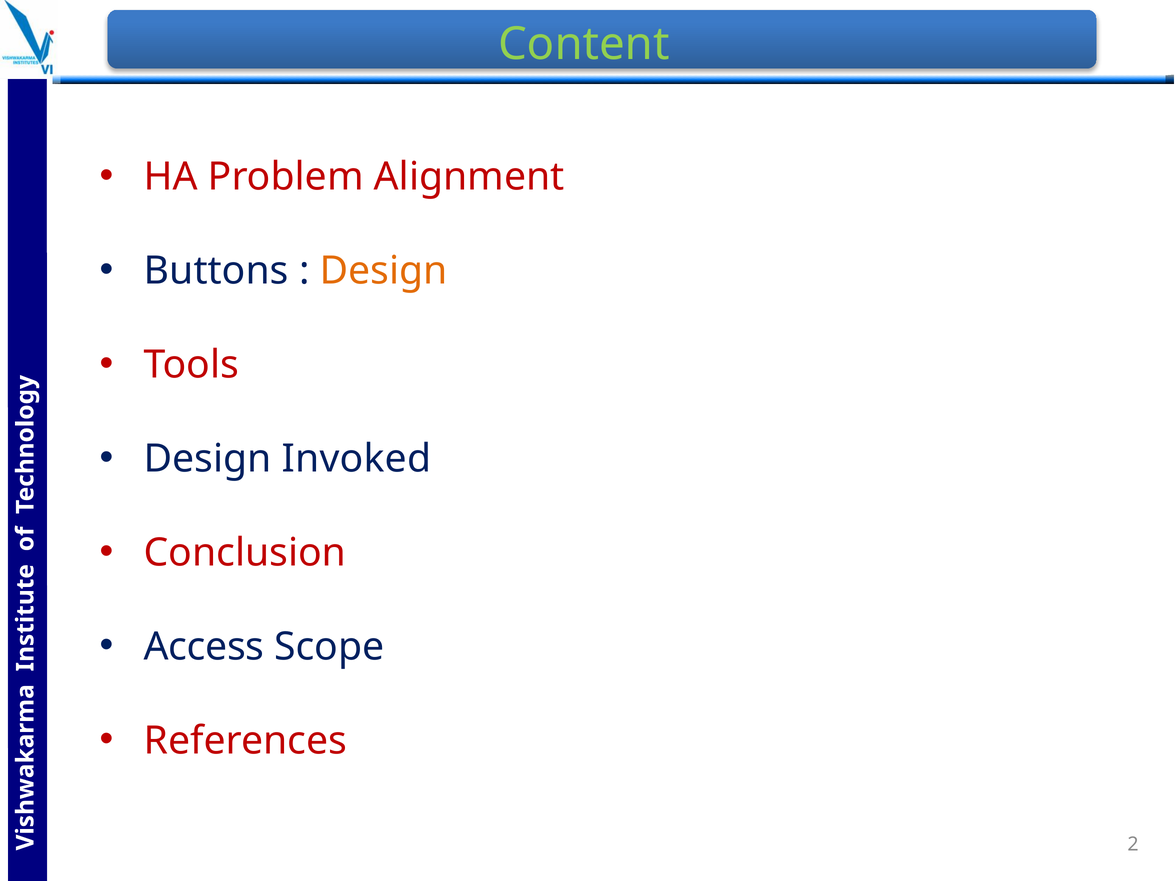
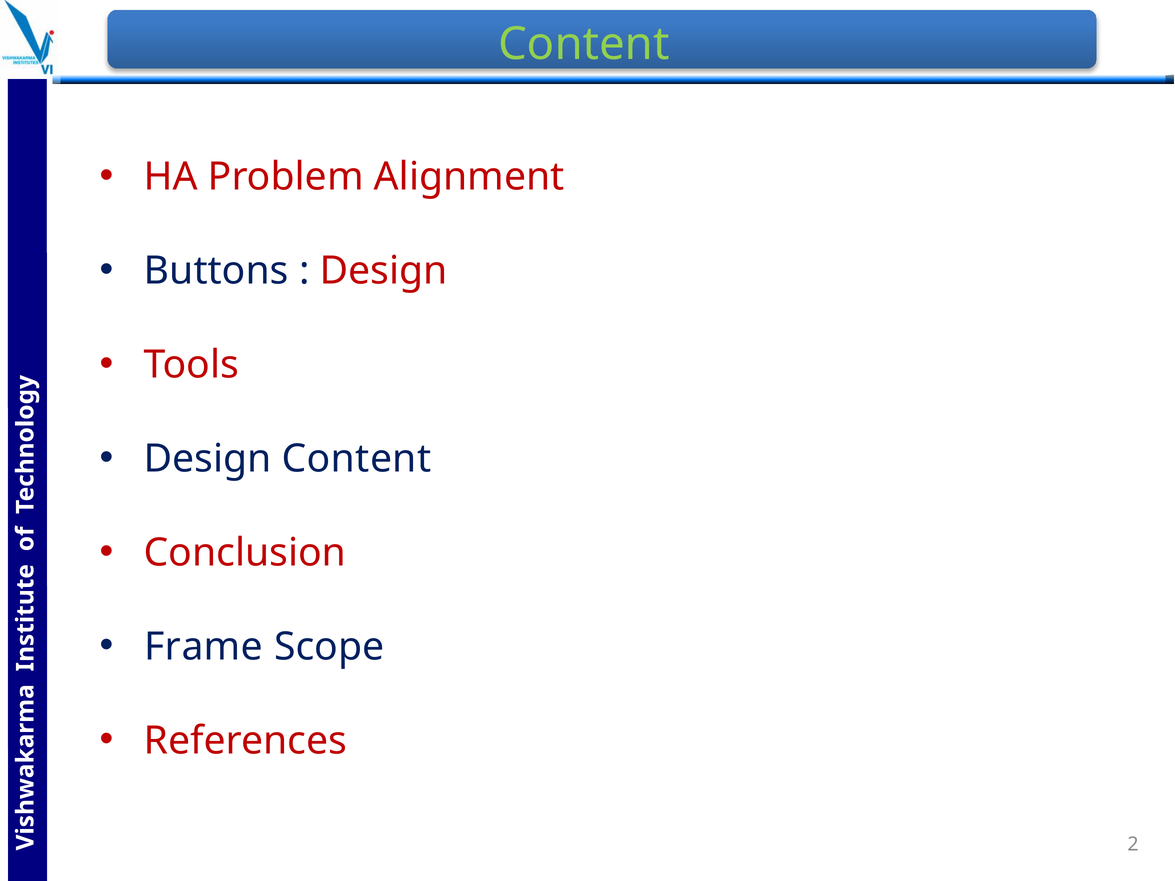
Design at (384, 271) colour: orange -> red
Design Invoked: Invoked -> Content
Access: Access -> Frame
